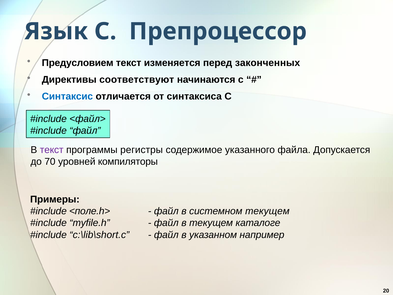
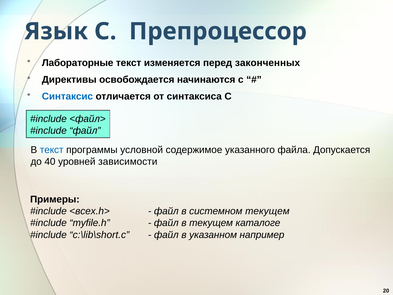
Предусловием: Предусловием -> Лабораторные
соответствуют: соответствуют -> освобождается
текст at (52, 150) colour: purple -> blue
регистры: регистры -> условной
70: 70 -> 40
компиляторы: компиляторы -> зависимости
<поле.h>: <поле.h> -> <всех.h>
